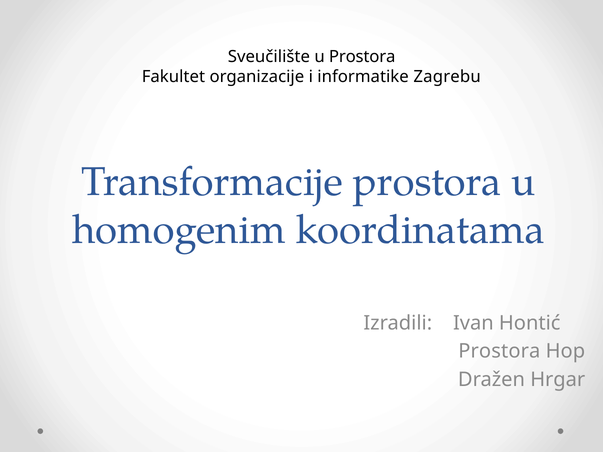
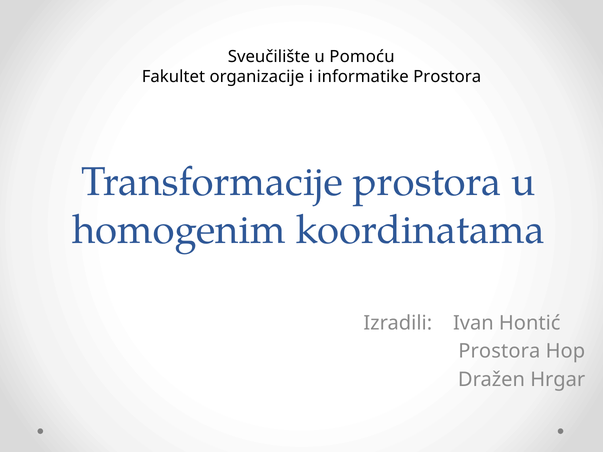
u Prostora: Prostora -> Pomoću
informatike Zagrebu: Zagrebu -> Prostora
